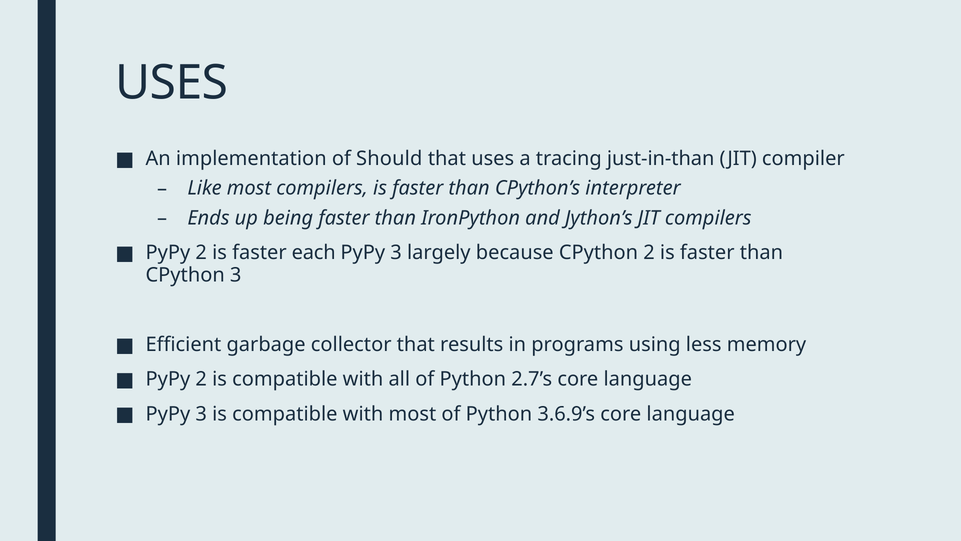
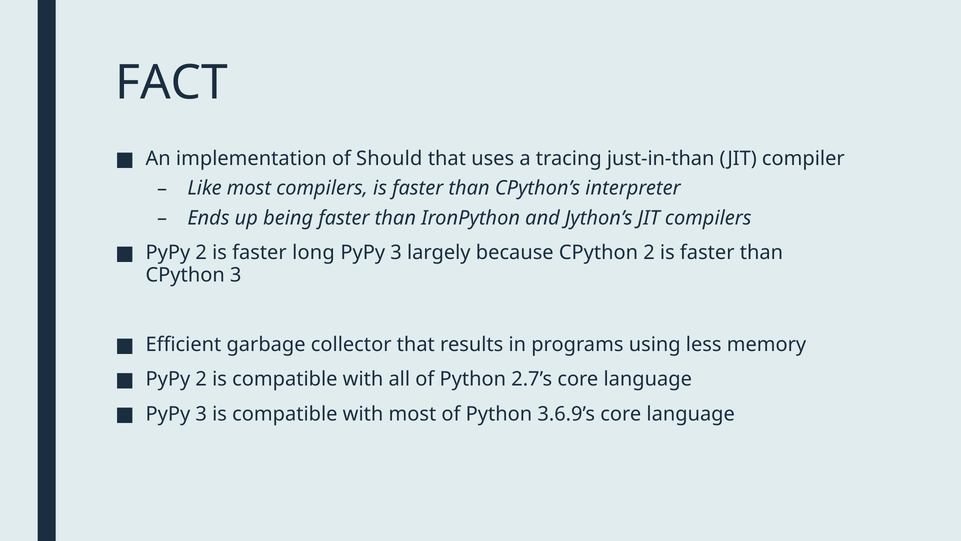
USES at (172, 83): USES -> FACT
each: each -> long
